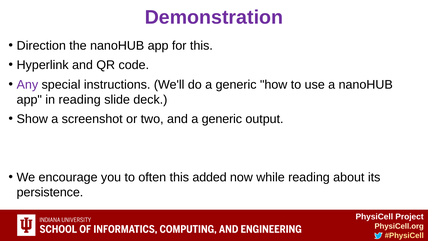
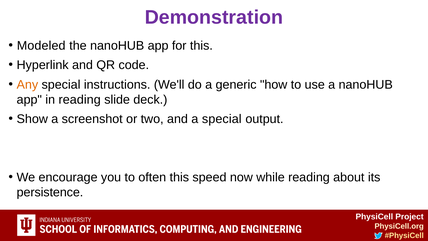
Direction: Direction -> Modeled
Any colour: purple -> orange
and a generic: generic -> special
added: added -> speed
